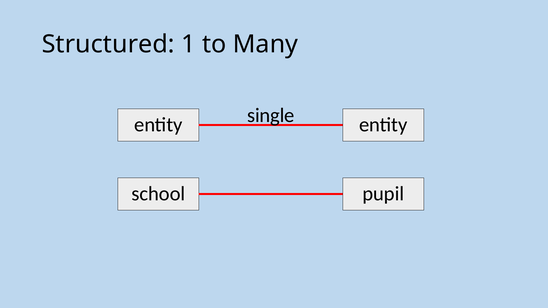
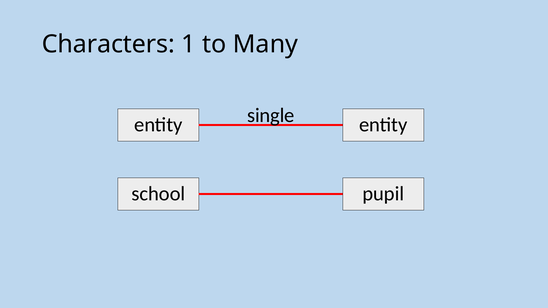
Structured: Structured -> Characters
